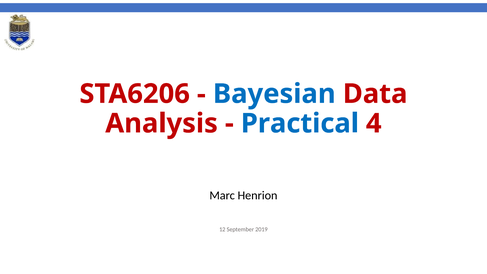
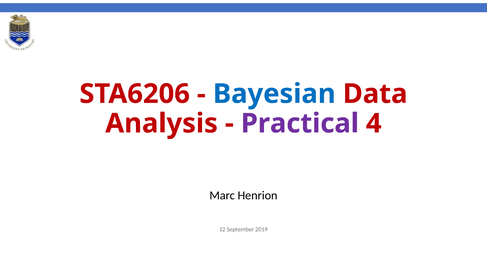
Practical colour: blue -> purple
